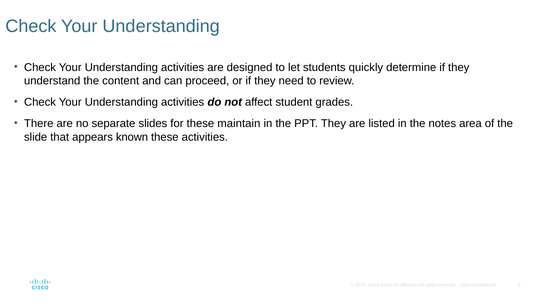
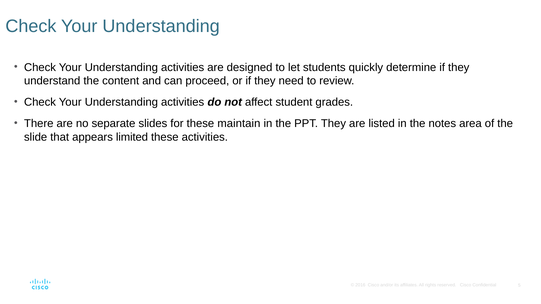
known: known -> limited
